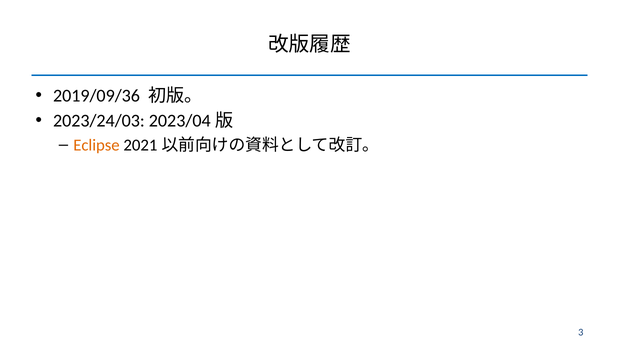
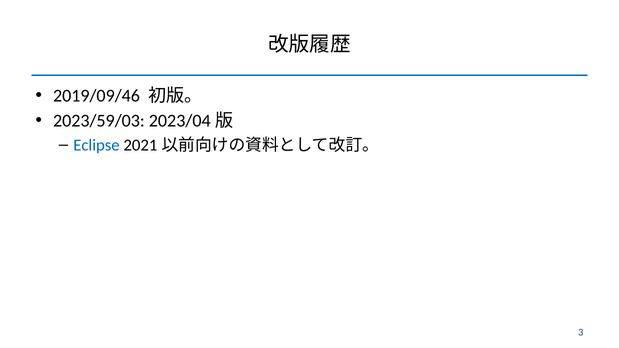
2019/09/36: 2019/09/36 -> 2019/09/46
2023/24/03: 2023/24/03 -> 2023/59/03
Eclipse colour: orange -> blue
